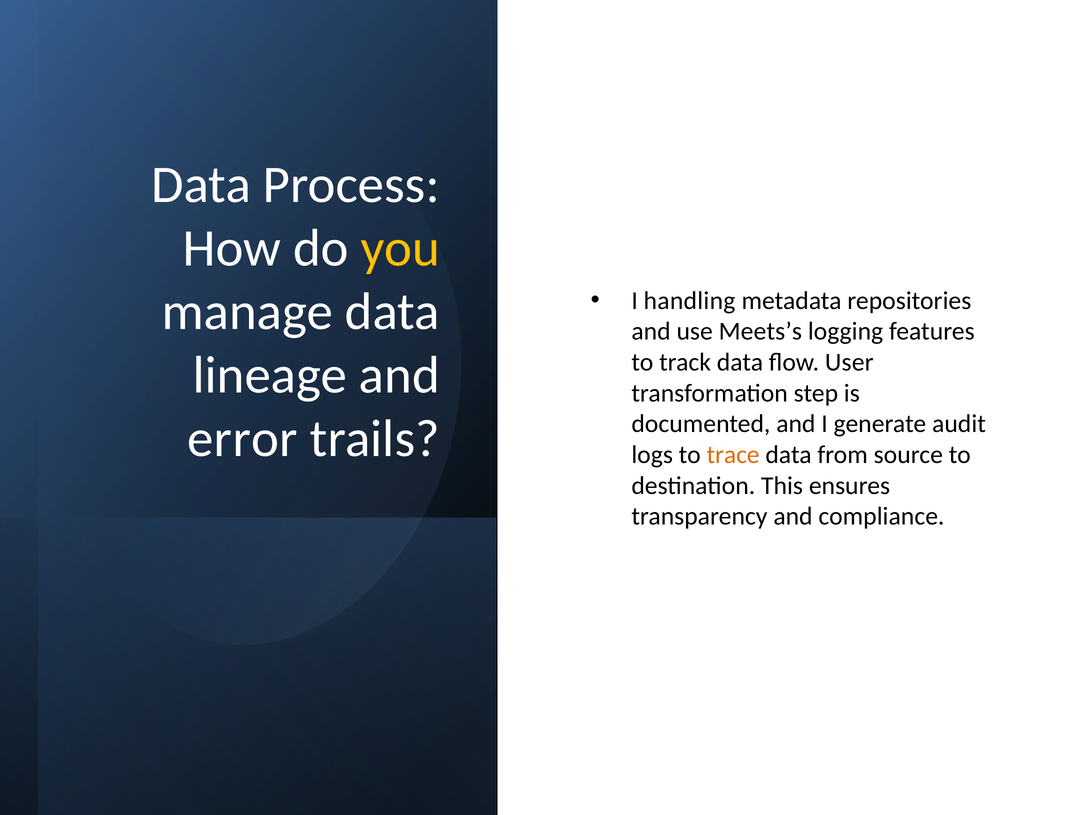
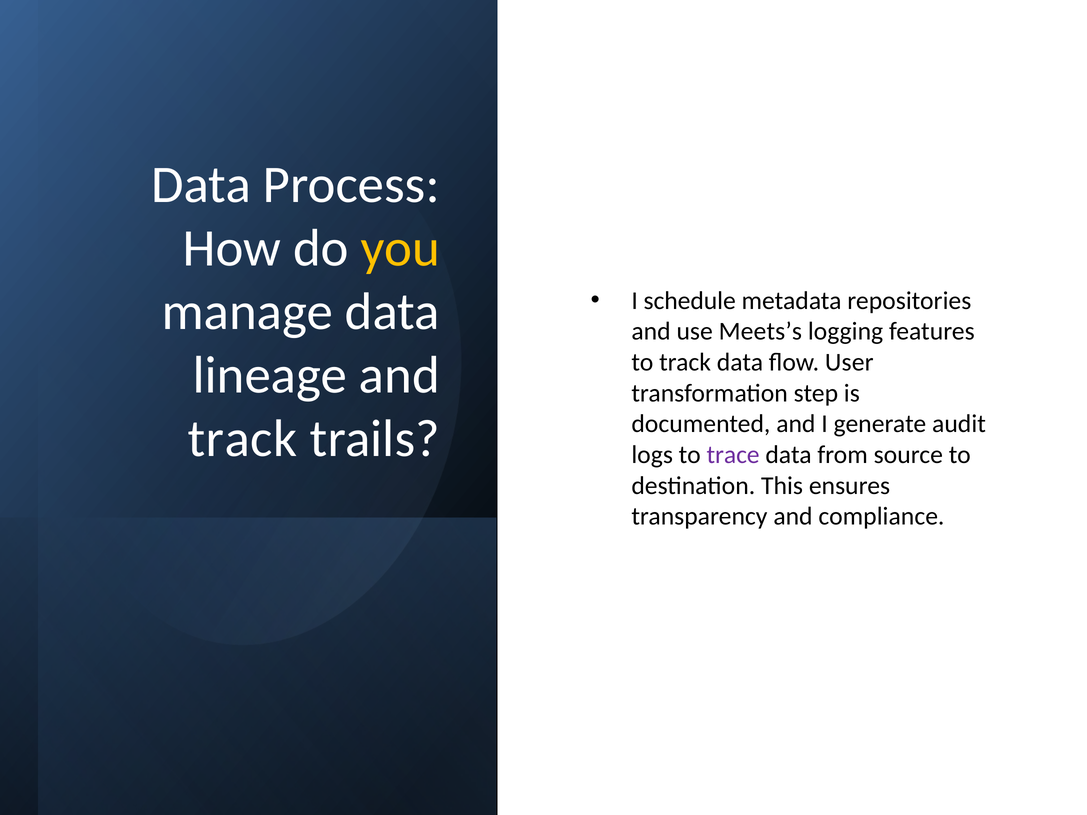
handling: handling -> schedule
error at (243, 439): error -> track
trace colour: orange -> purple
